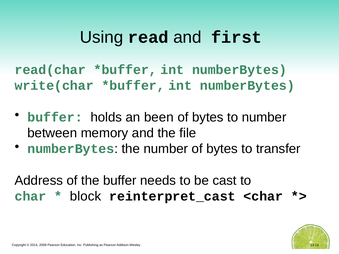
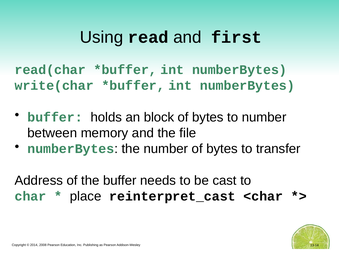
been: been -> block
block: block -> place
